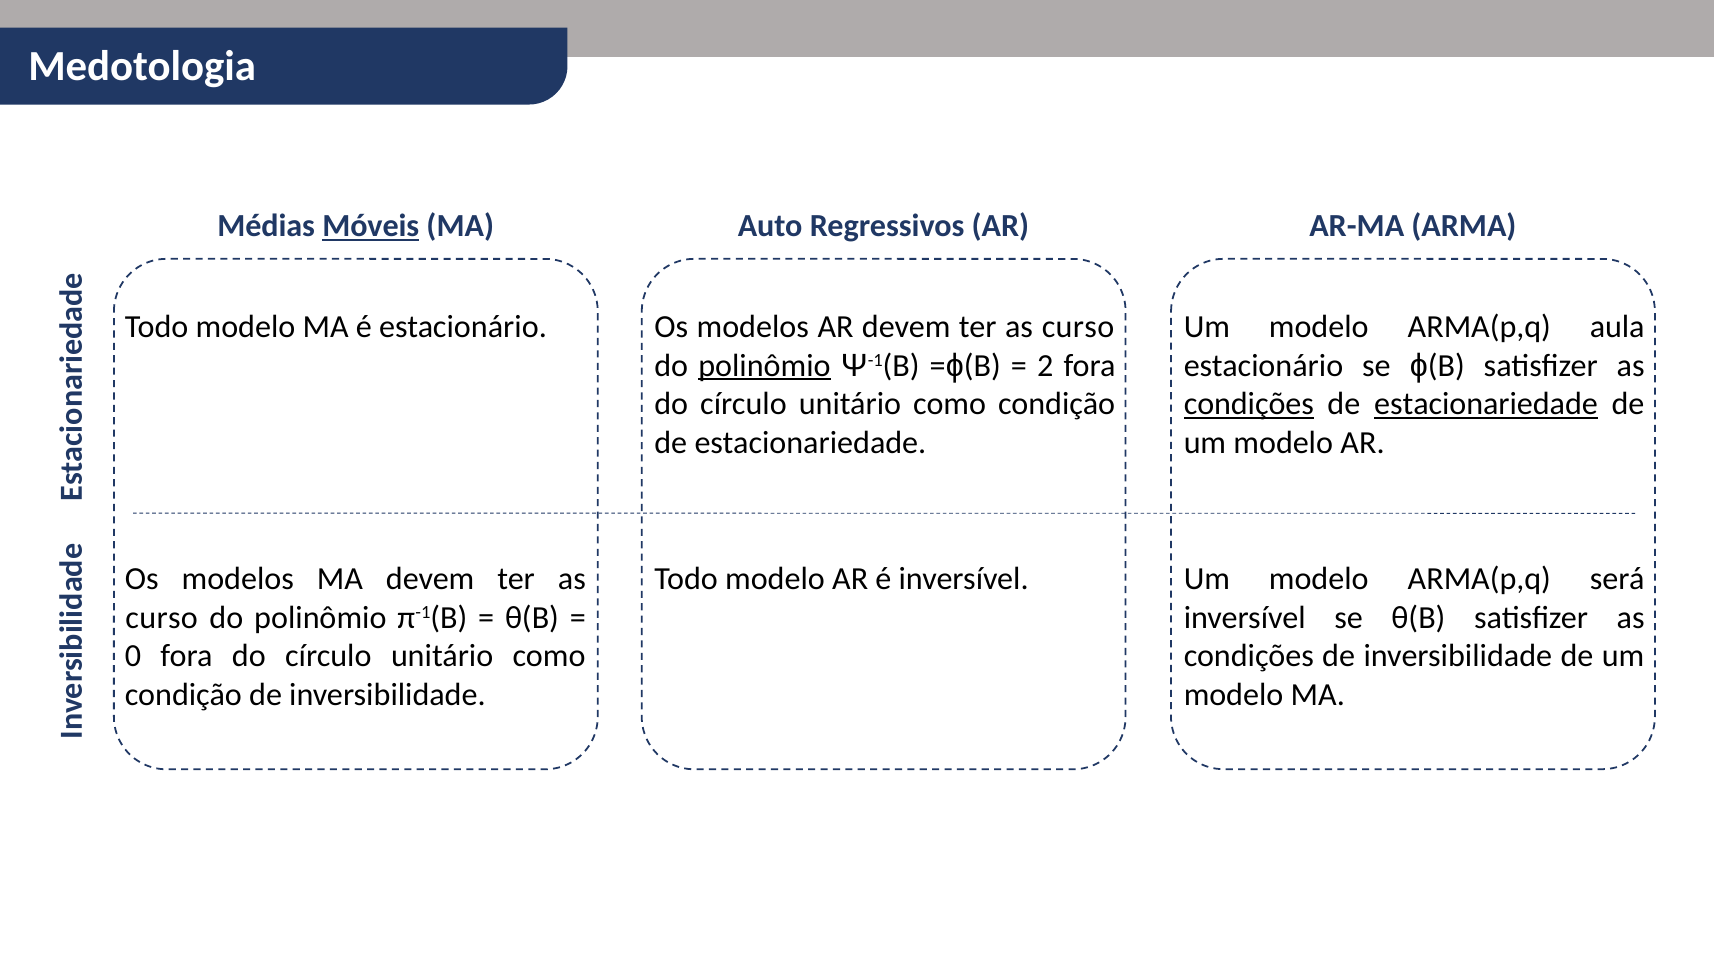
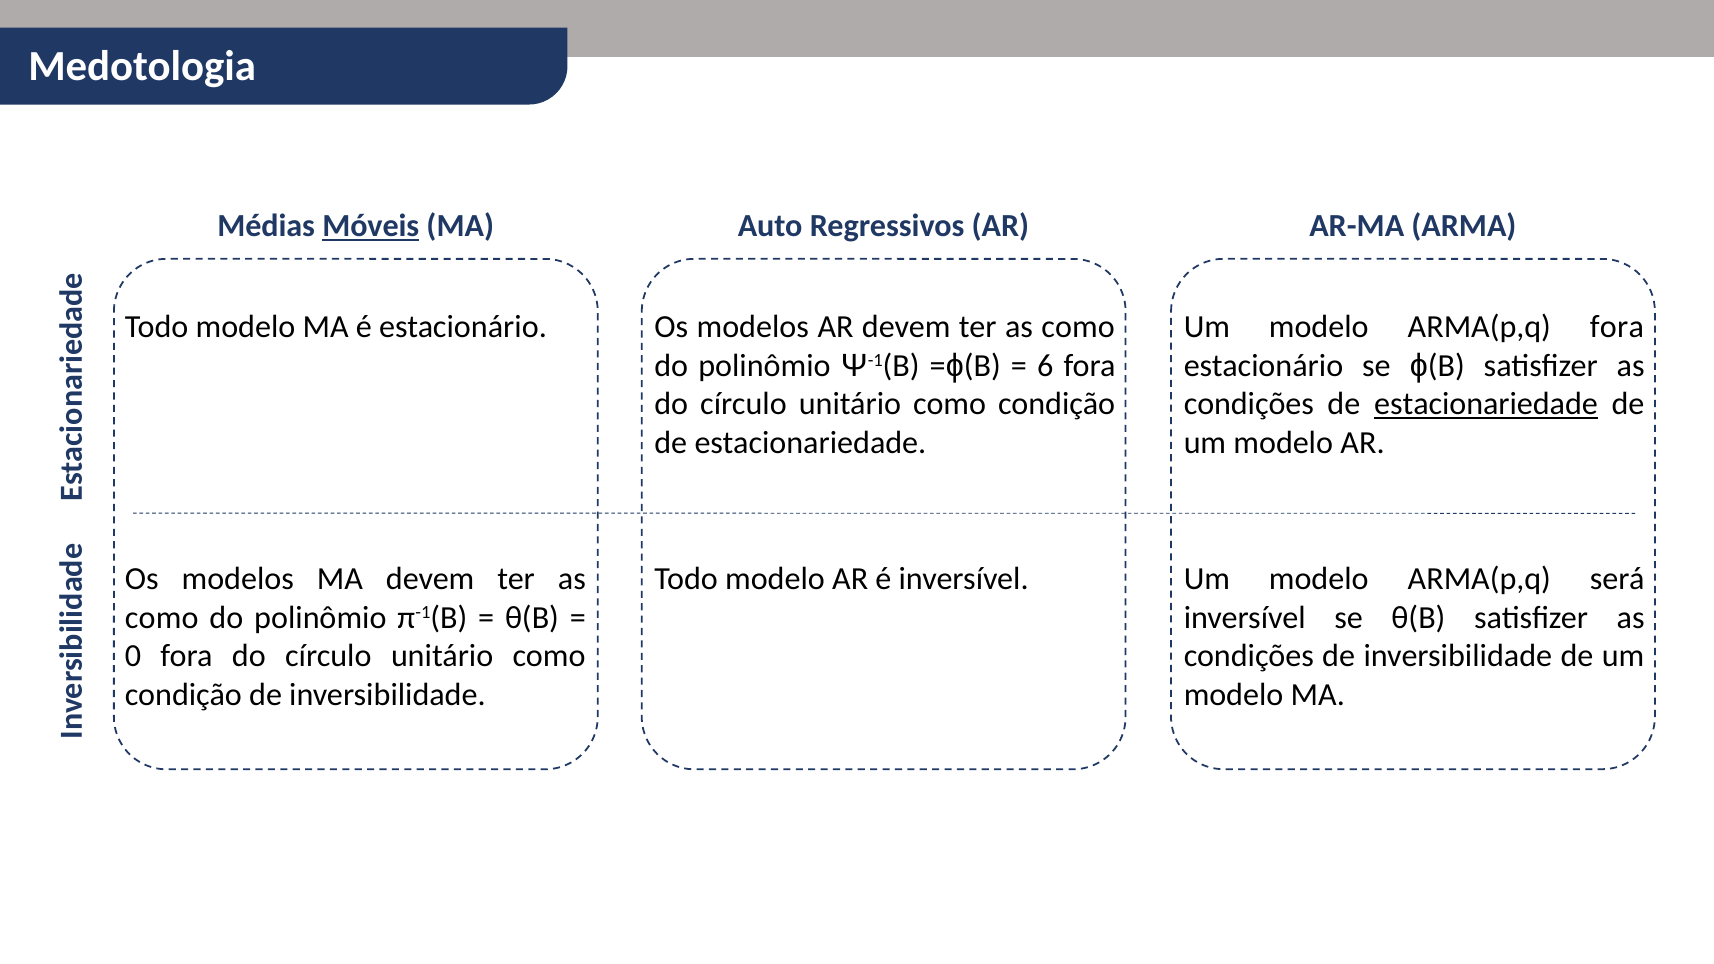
curso at (1078, 327): curso -> como
ARMA(p,q aula: aula -> fora
polinômio at (764, 366) underline: present -> none
2: 2 -> 6
condições at (1249, 404) underline: present -> none
curso at (162, 618): curso -> como
